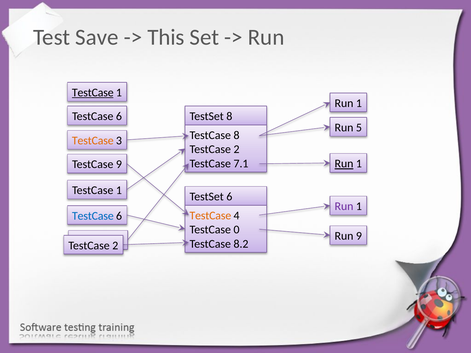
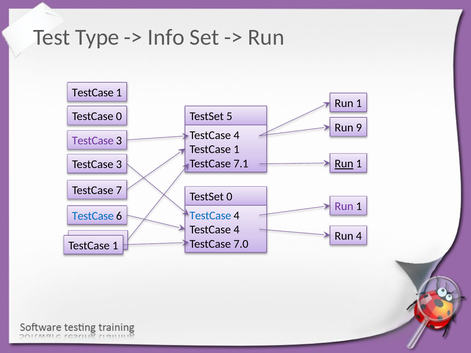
Save: Save -> Type
This: This -> Info
TestCase at (93, 93) underline: present -> none
6 at (119, 116): 6 -> 0
TestSet 8: 8 -> 5
5: 5 -> 9
8 at (237, 135): 8 -> 4
TestCase at (93, 141) colour: orange -> purple
2 at (237, 150): 2 -> 1
9 at (119, 165): 9 -> 3
1 at (119, 191): 1 -> 7
TestSet 6: 6 -> 0
TestCase at (210, 216) colour: orange -> blue
0 at (237, 230): 0 -> 4
Run 9: 9 -> 4
8.2: 8.2 -> 7.0
2 at (115, 246): 2 -> 1
